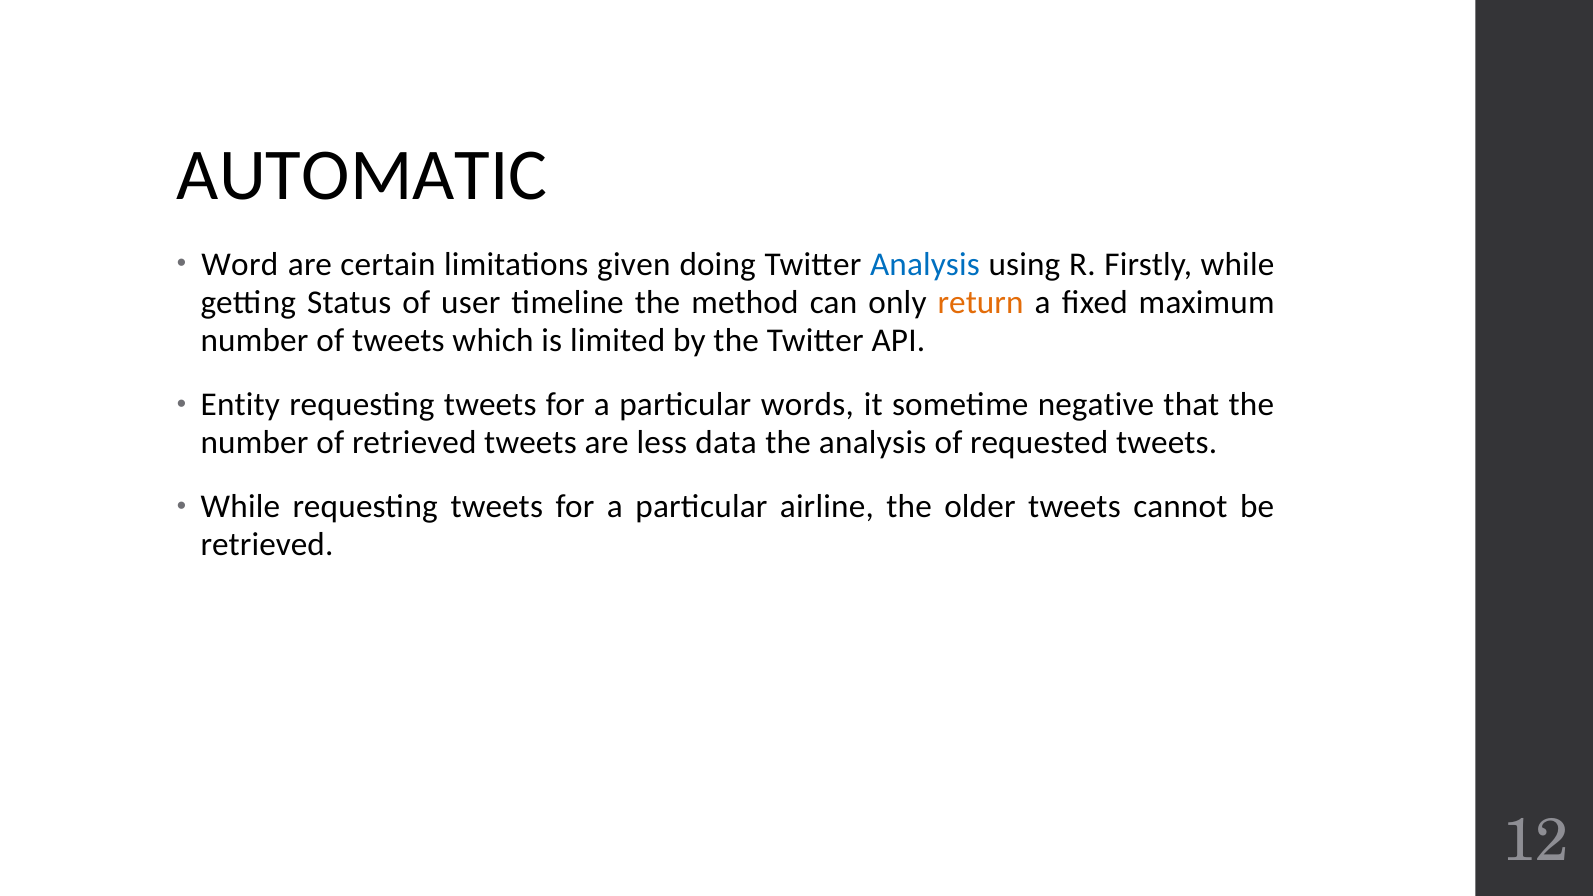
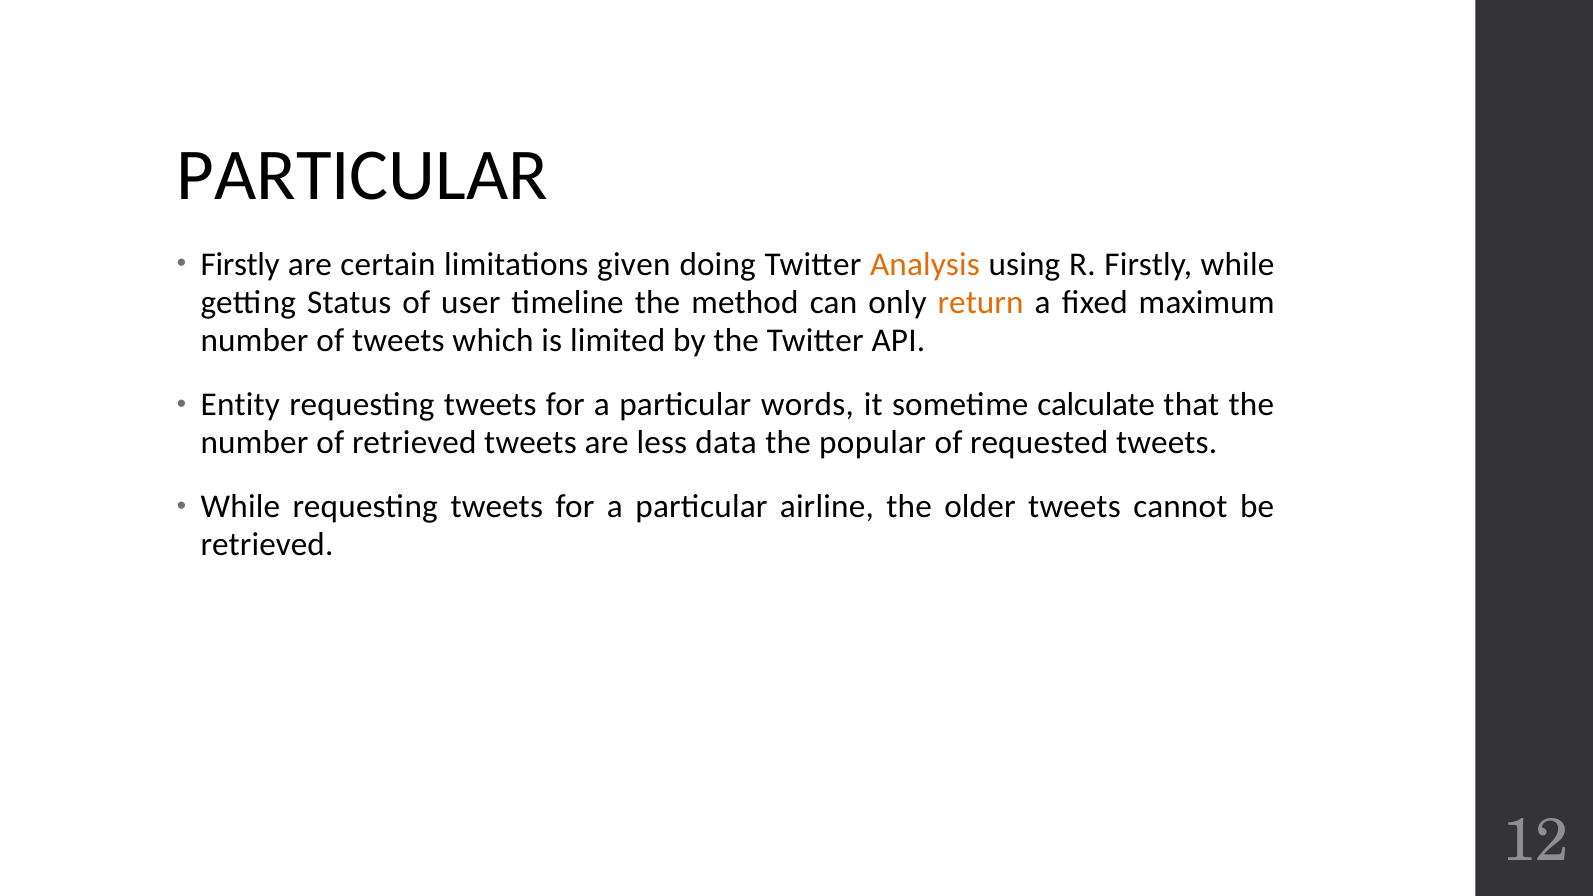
AUTOMATIC at (362, 175): AUTOMATIC -> PARTICULAR
Word at (240, 264): Word -> Firstly
Analysis at (925, 264) colour: blue -> orange
negative: negative -> calculate
the analysis: analysis -> popular
